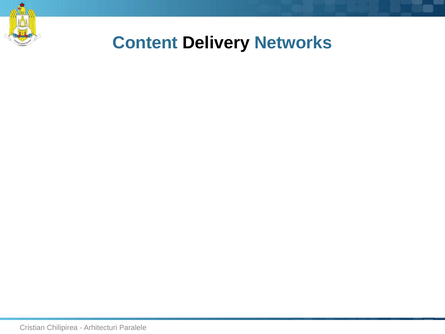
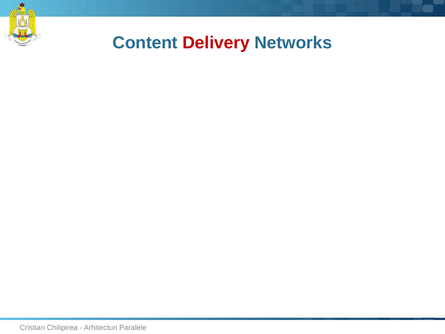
Delivery colour: black -> red
